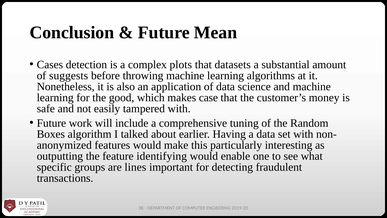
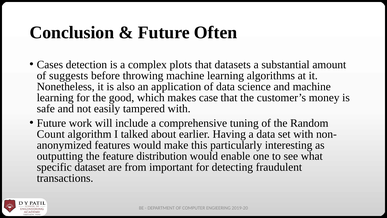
Mean: Mean -> Often
Boxes: Boxes -> Count
identifying: identifying -> distribution
groups: groups -> dataset
lines: lines -> from
